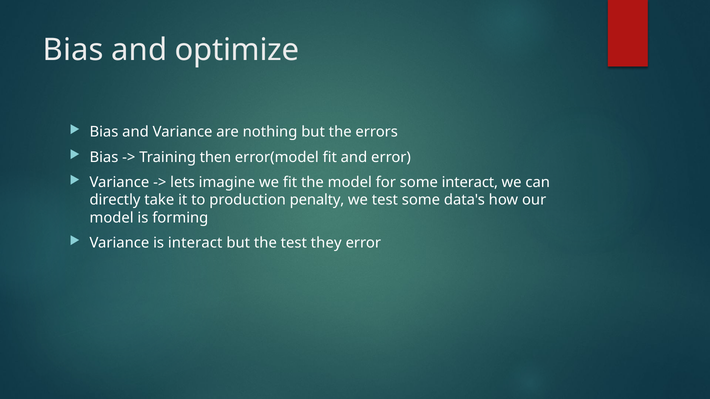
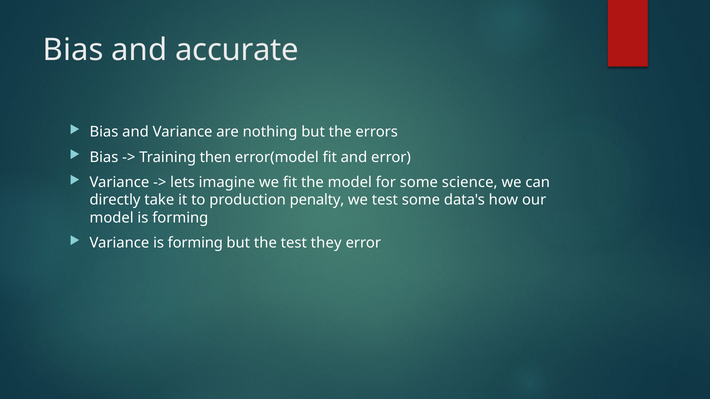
optimize: optimize -> accurate
some interact: interact -> science
Variance is interact: interact -> forming
